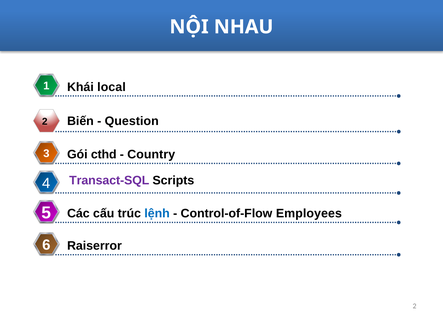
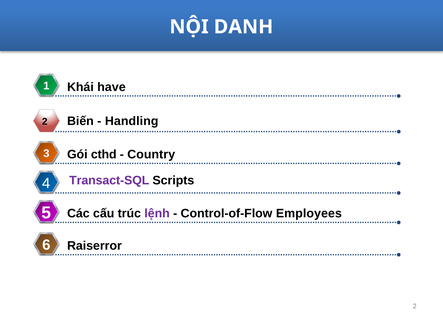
NHAU: NHAU -> DANH
local: local -> have
Question: Question -> Handling
lệnh colour: blue -> purple
